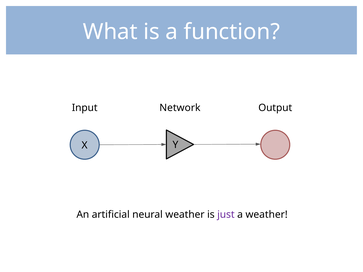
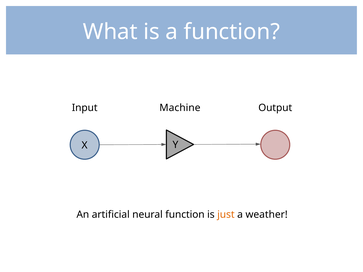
Network: Network -> Machine
neural weather: weather -> function
just colour: purple -> orange
